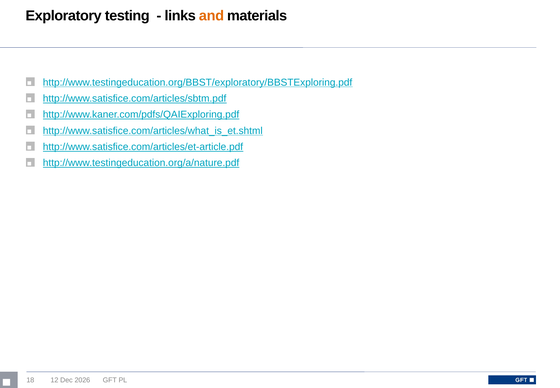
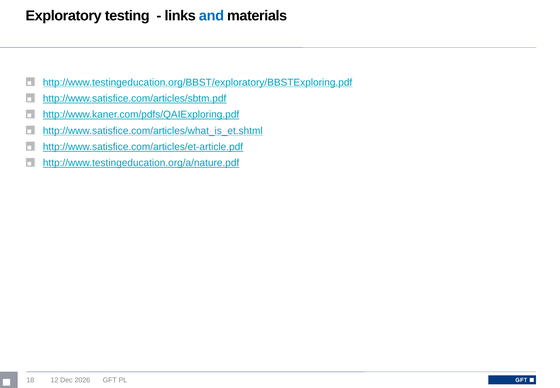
and colour: orange -> blue
